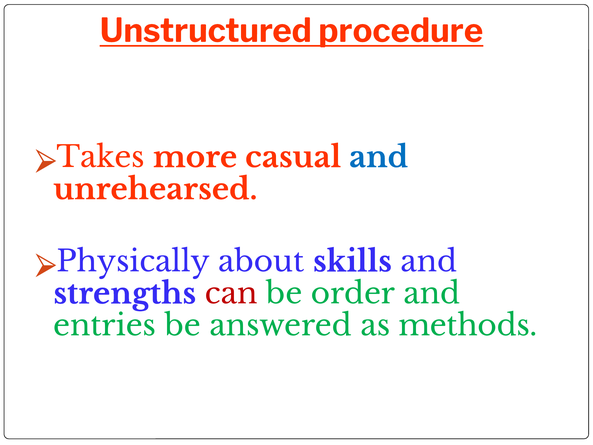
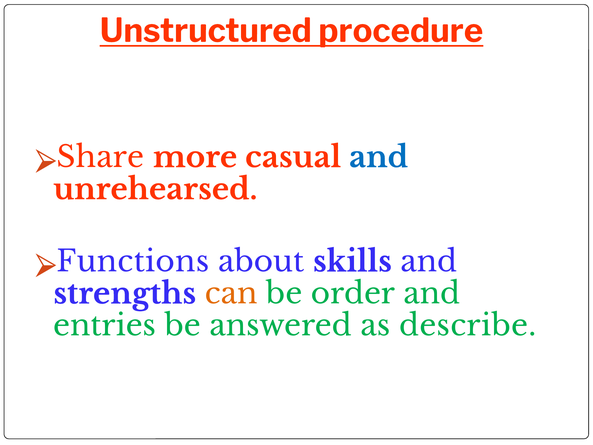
Takes: Takes -> Share
Physically: Physically -> Functions
can colour: red -> orange
methods: methods -> describe
